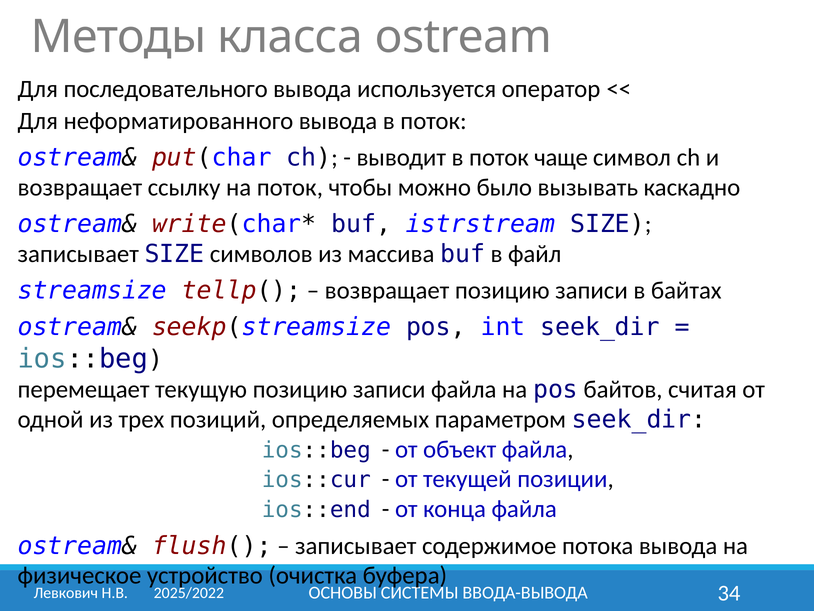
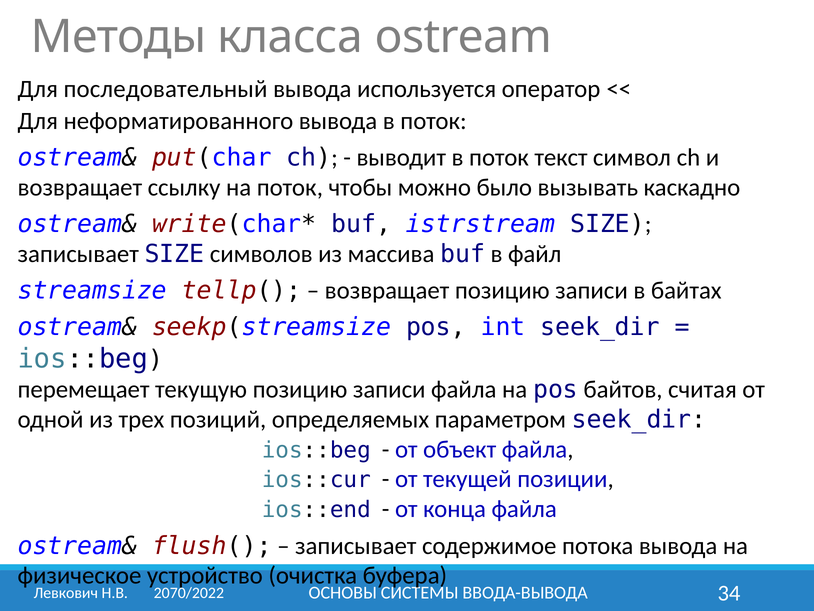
последовательного: последовательного -> последовательный
чаще: чаще -> текст
2025/2022: 2025/2022 -> 2070/2022
